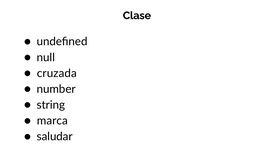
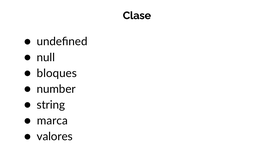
cruzada: cruzada -> bloques
saludar: saludar -> valores
